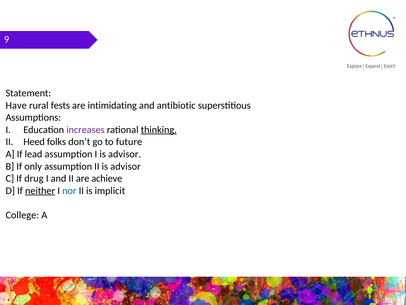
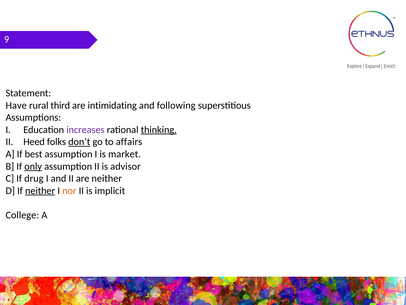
fests: fests -> third
antibiotic: antibiotic -> following
don’t underline: none -> present
future: future -> affairs
lead: lead -> best
I is advisor: advisor -> market
only underline: none -> present
are achieve: achieve -> neither
nor colour: blue -> orange
